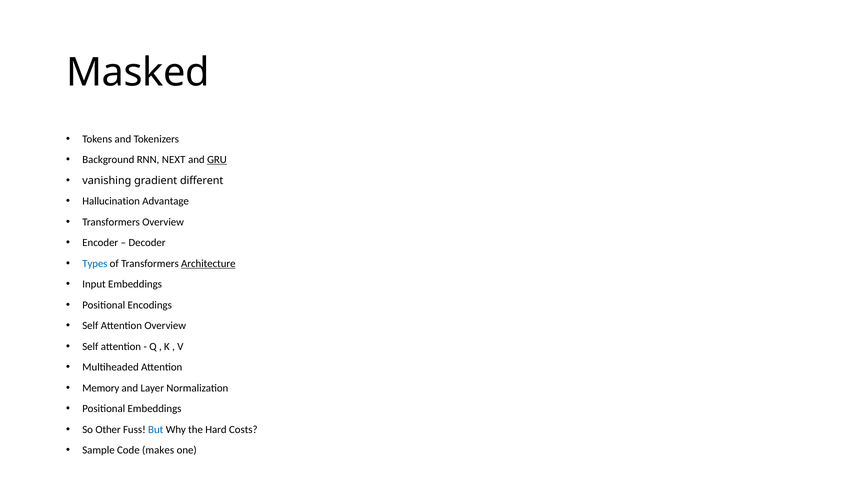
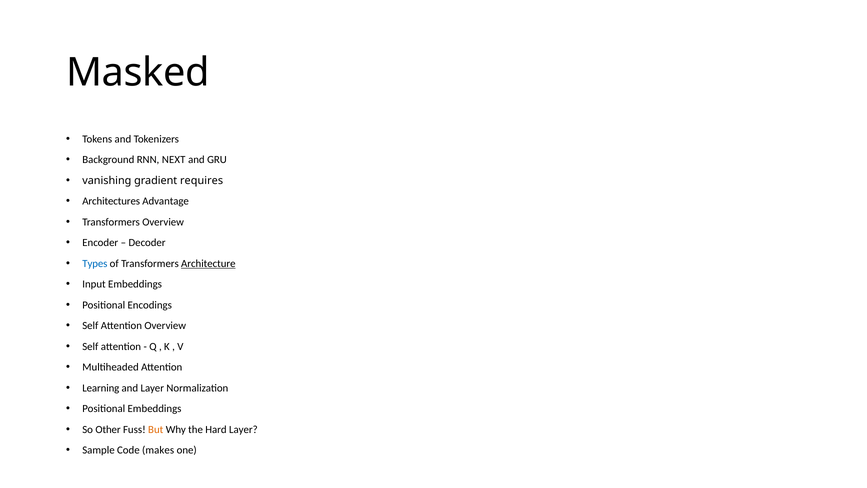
GRU underline: present -> none
different: different -> requires
Hallucination: Hallucination -> Architectures
Memory: Memory -> Learning
But colour: blue -> orange
Hard Costs: Costs -> Layer
